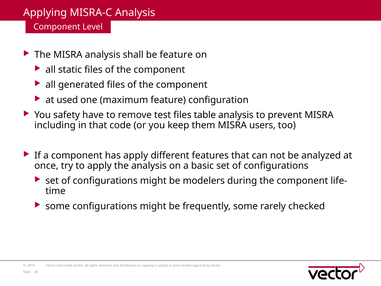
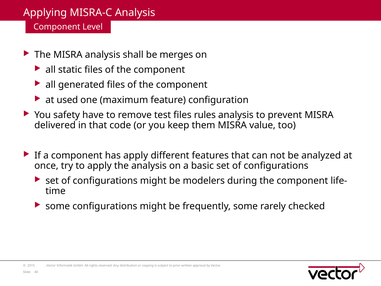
be feature: feature -> merges
table: table -> rules
including: including -> delivered
users: users -> value
